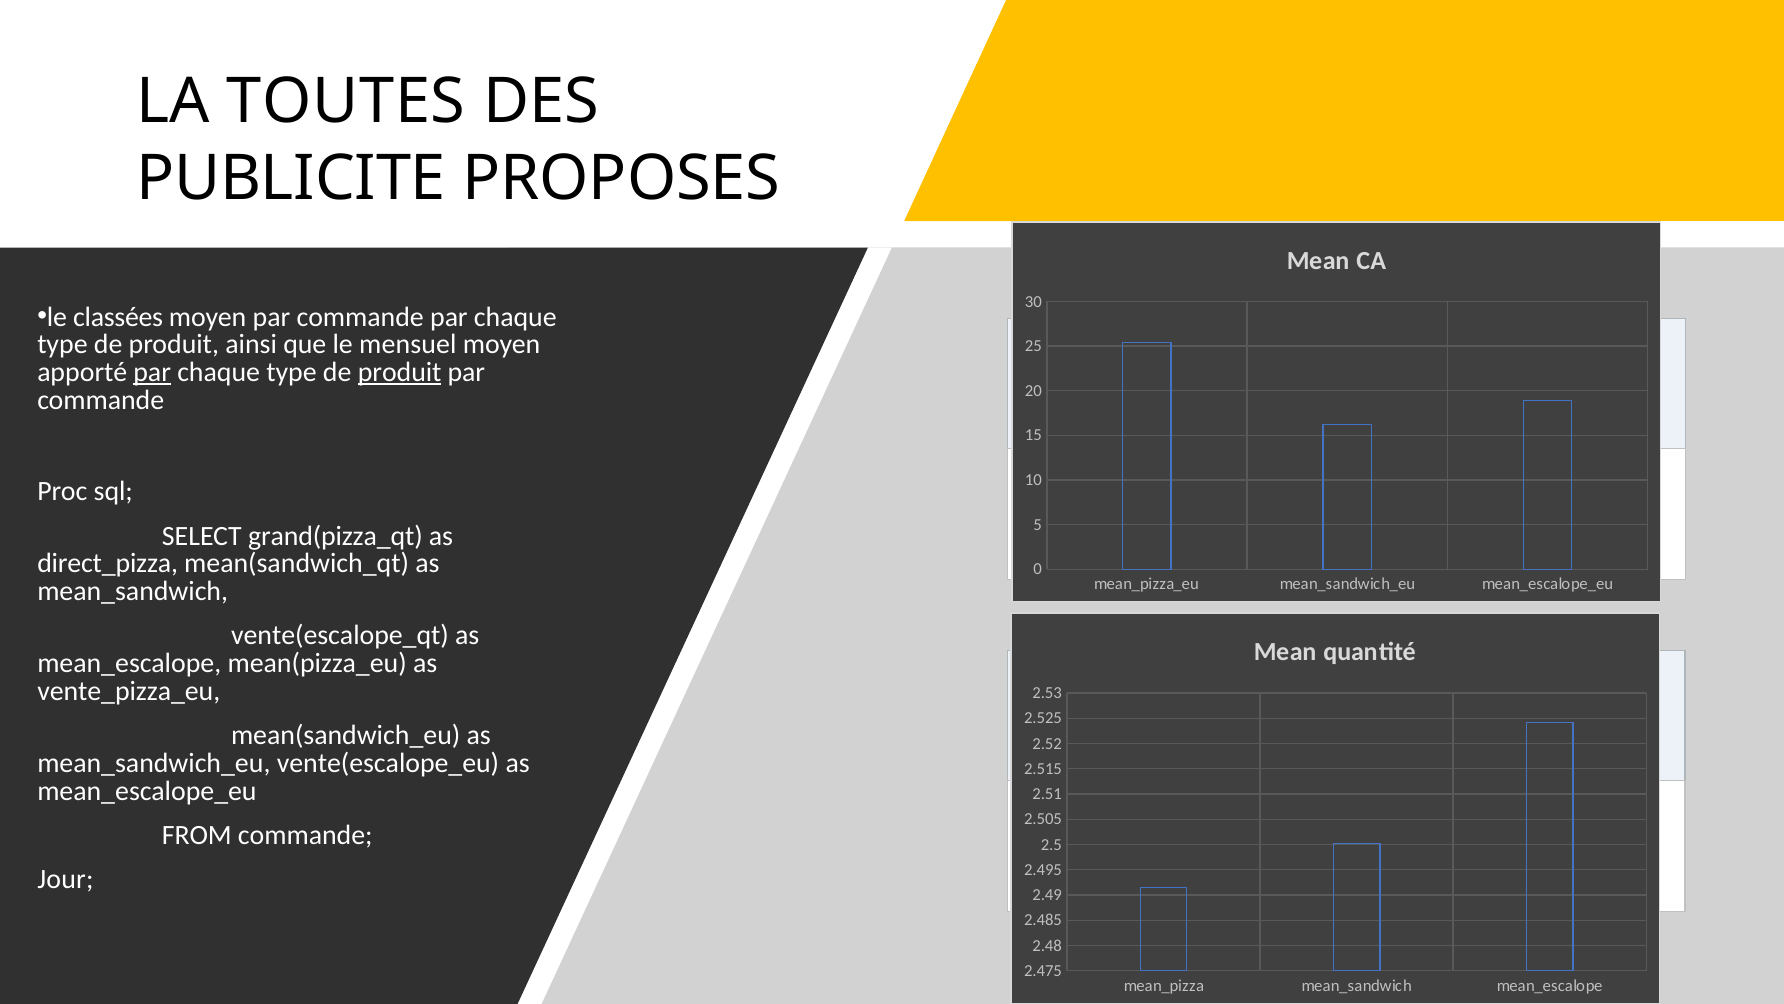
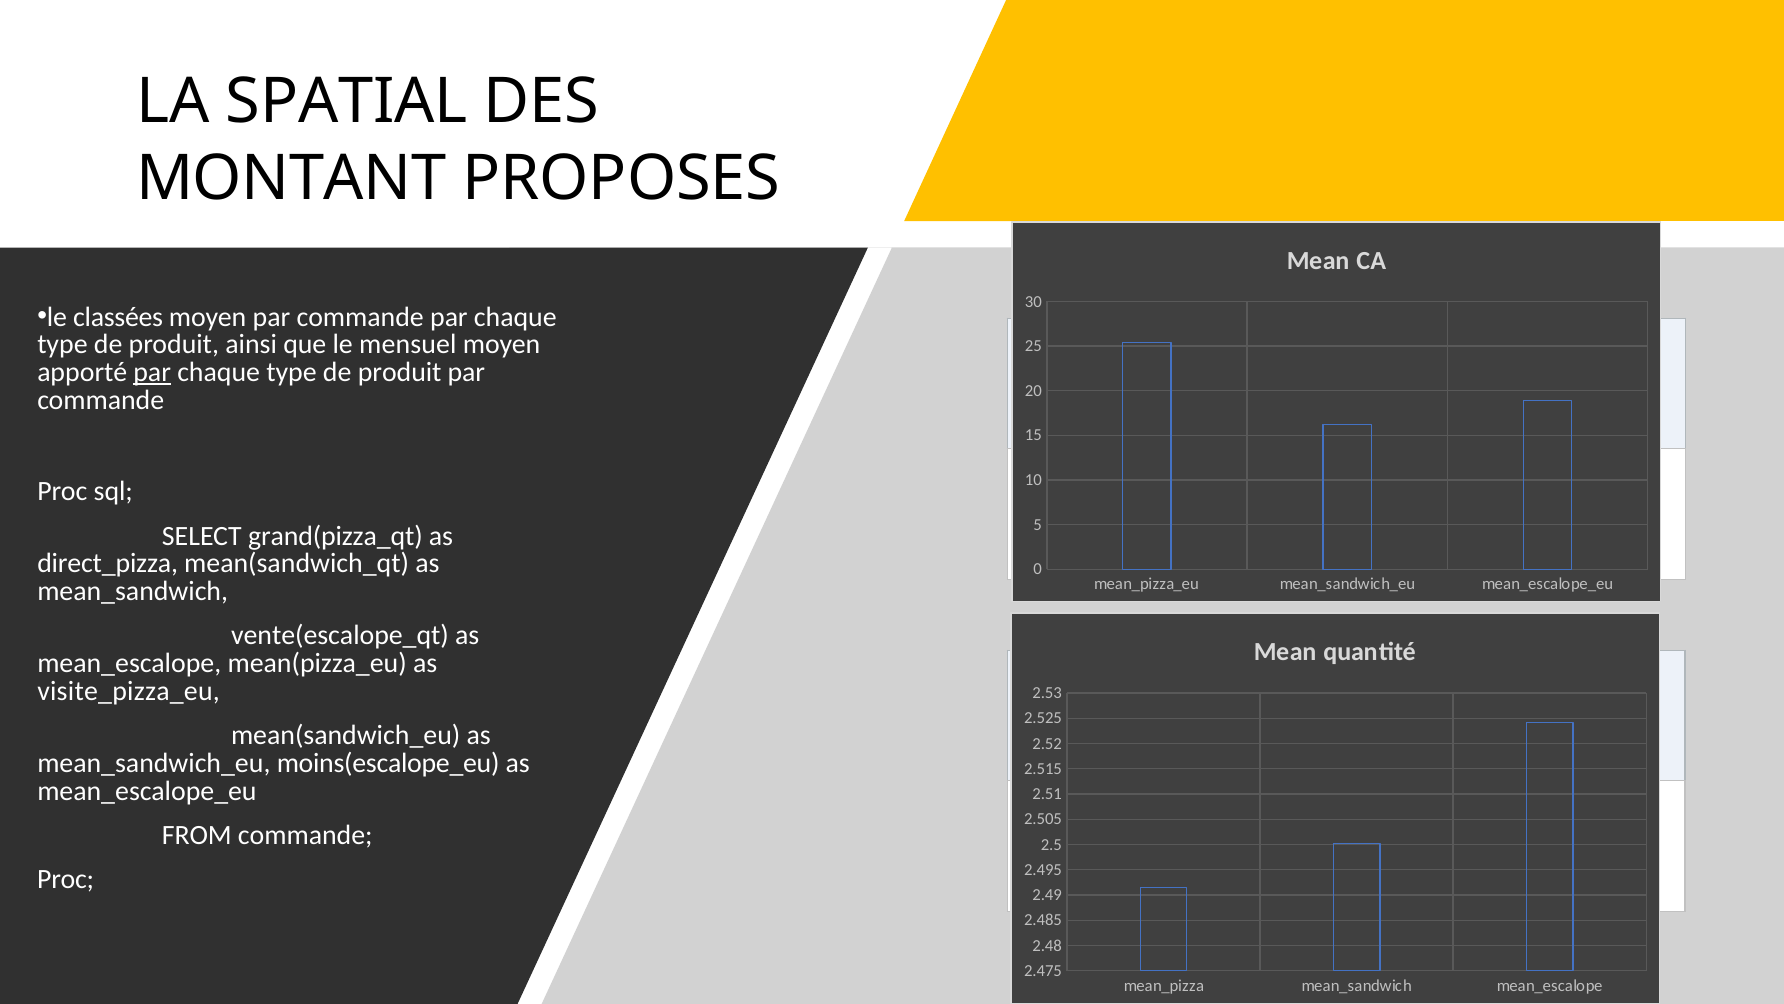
TOUTES: TOUTES -> SPATIAL
PUBLICITE: PUBLICITE -> MONTANT
produit at (400, 372) underline: present -> none
vente_pizza_eu: vente_pizza_eu -> visite_pizza_eu
vente(escalope_eu: vente(escalope_eu -> moins(escalope_eu
Jour at (65, 879): Jour -> Proc
